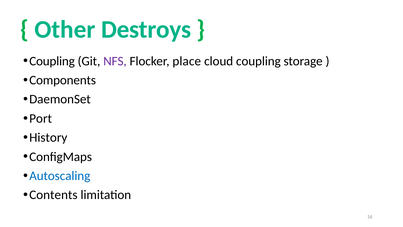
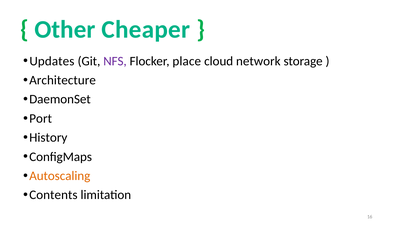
Destroys: Destroys -> Cheaper
Coupling at (52, 61): Coupling -> Updates
cloud coupling: coupling -> network
Components: Components -> Architecture
Autoscaling colour: blue -> orange
